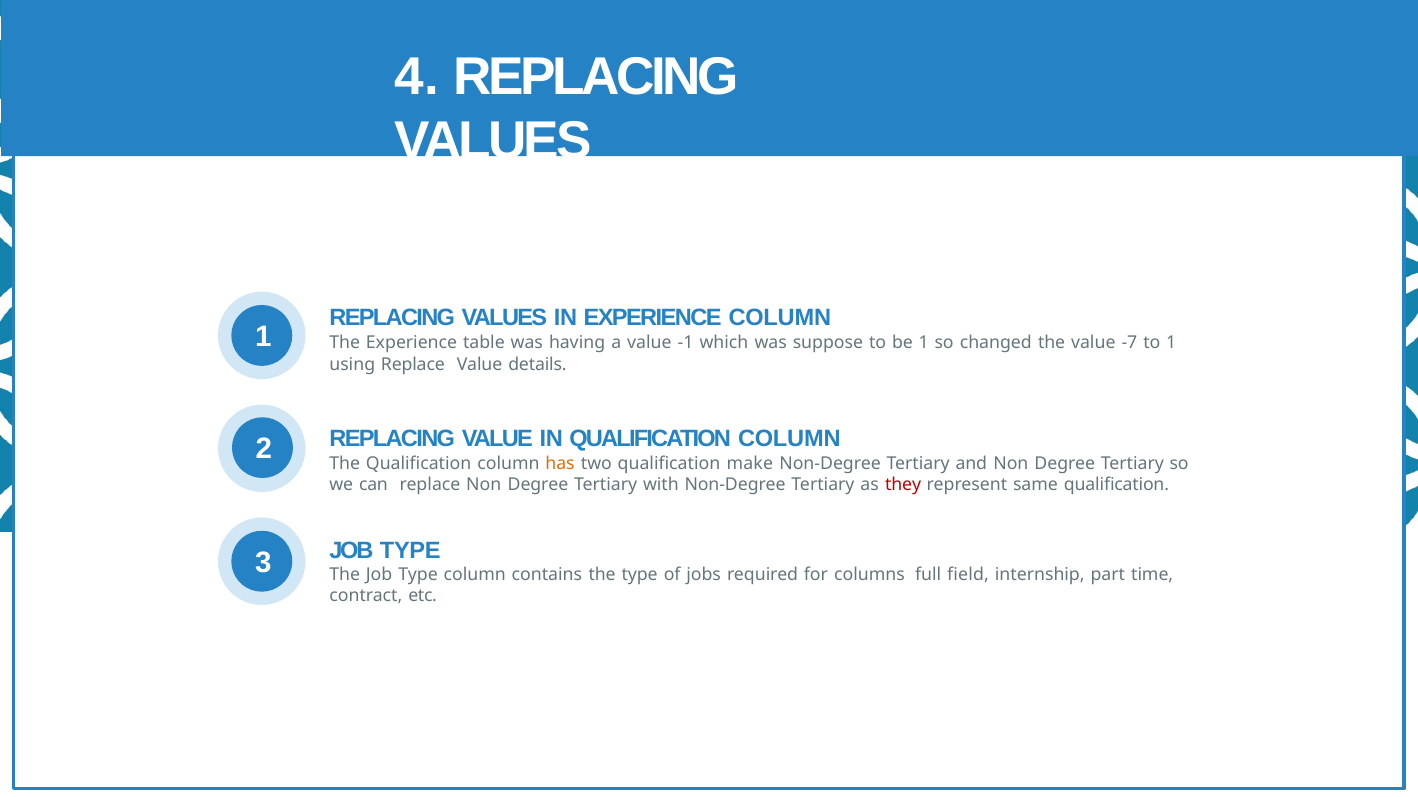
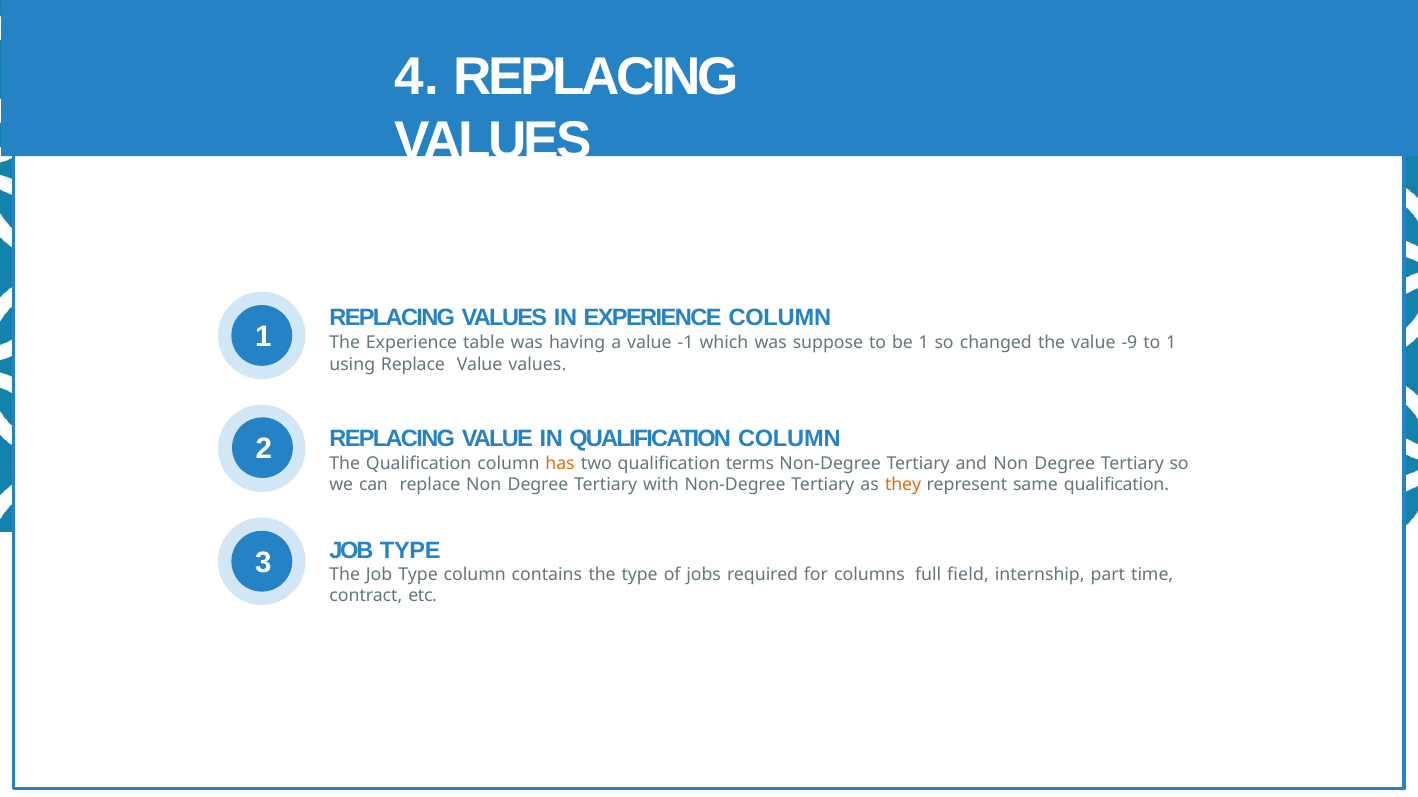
-7: -7 -> -9
Value details: details -> values
make: make -> terms
they colour: red -> orange
